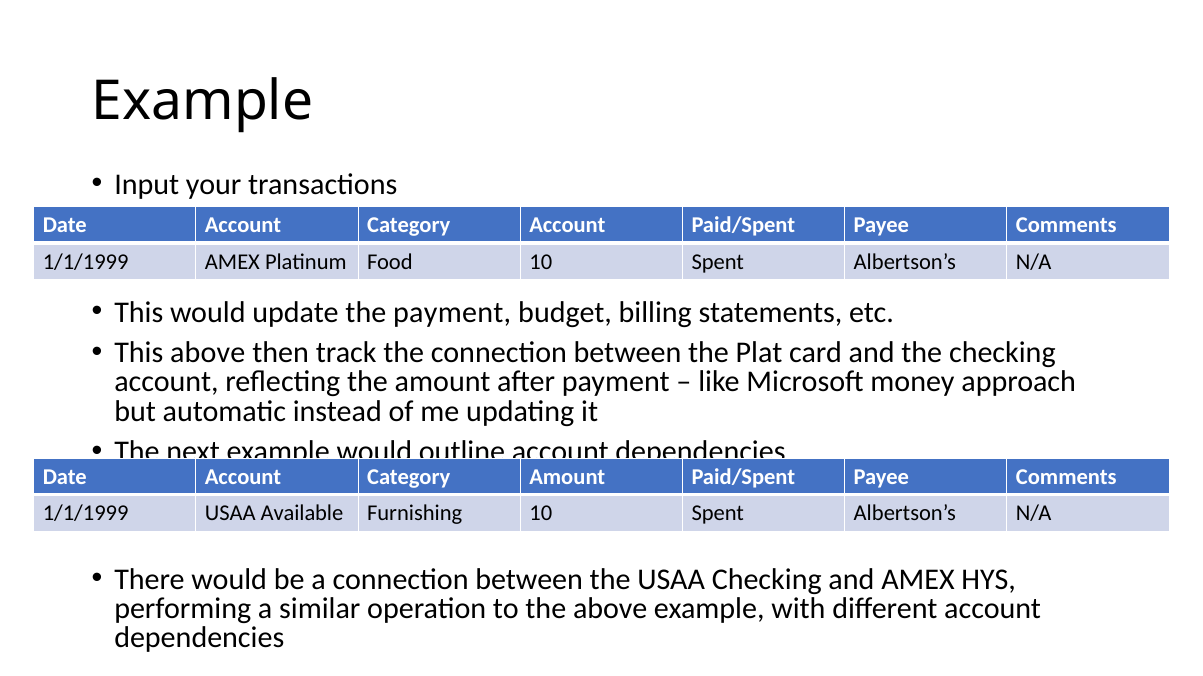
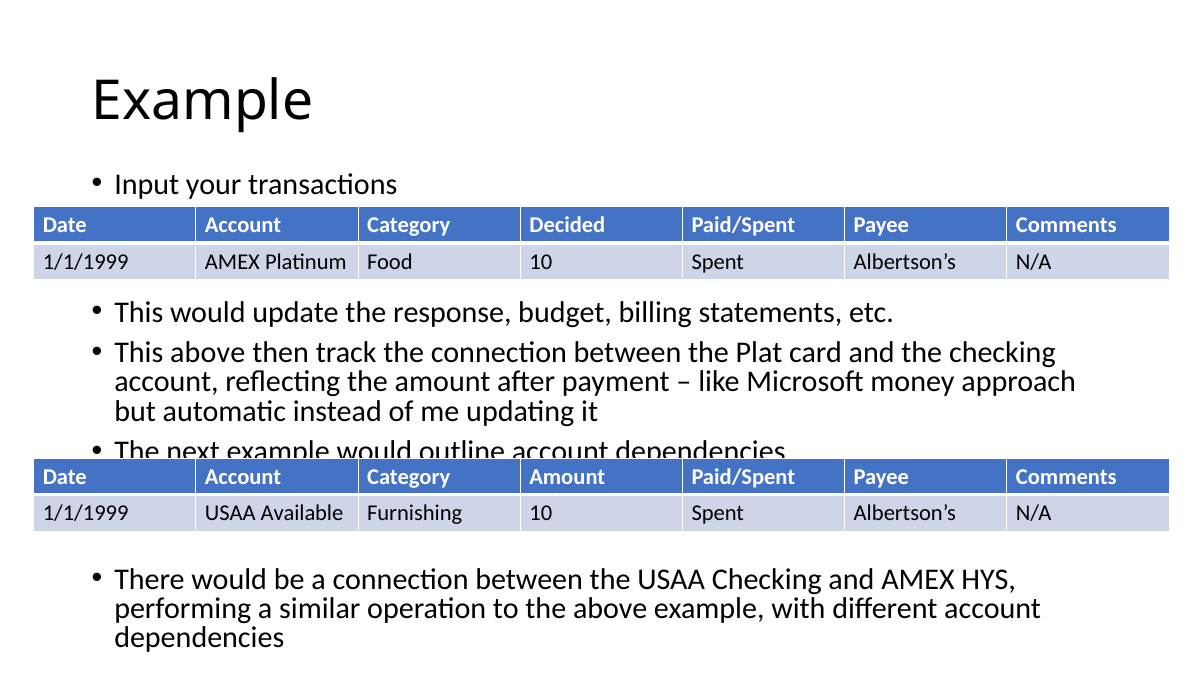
Category Account: Account -> Decided
the payment: payment -> response
